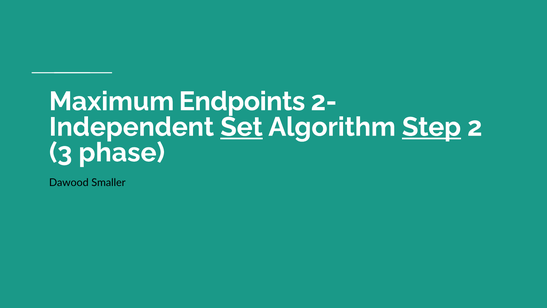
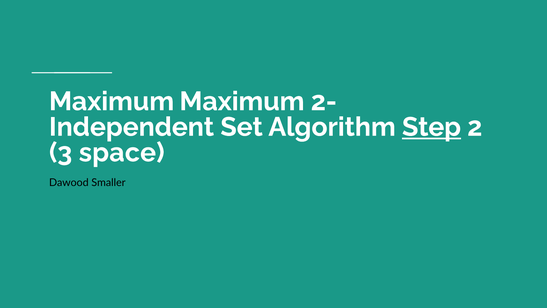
Maximum Endpoints: Endpoints -> Maximum
Set underline: present -> none
phase: phase -> space
